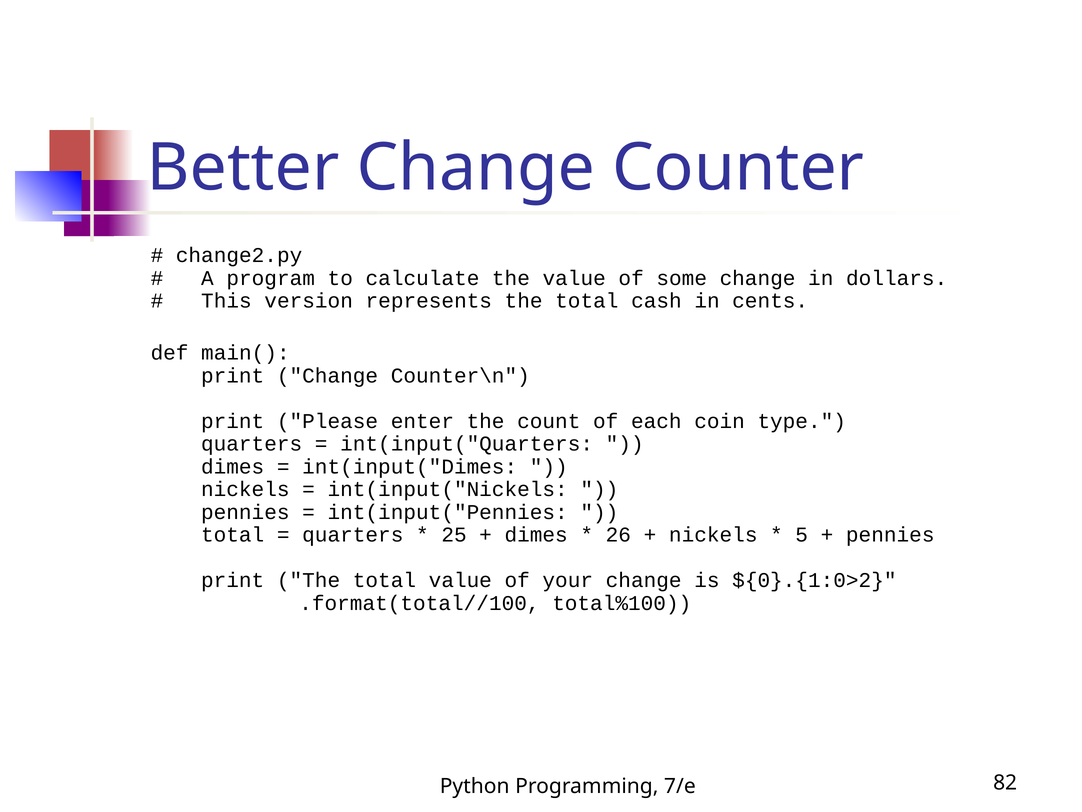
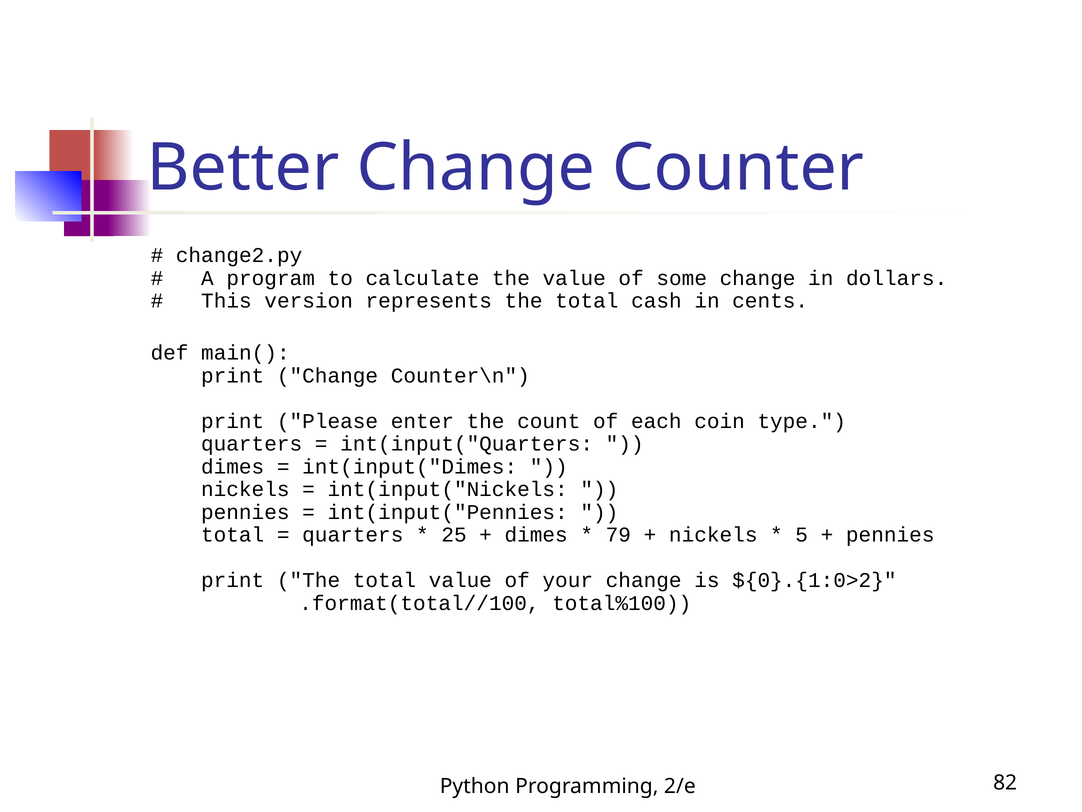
26: 26 -> 79
7/e: 7/e -> 2/e
